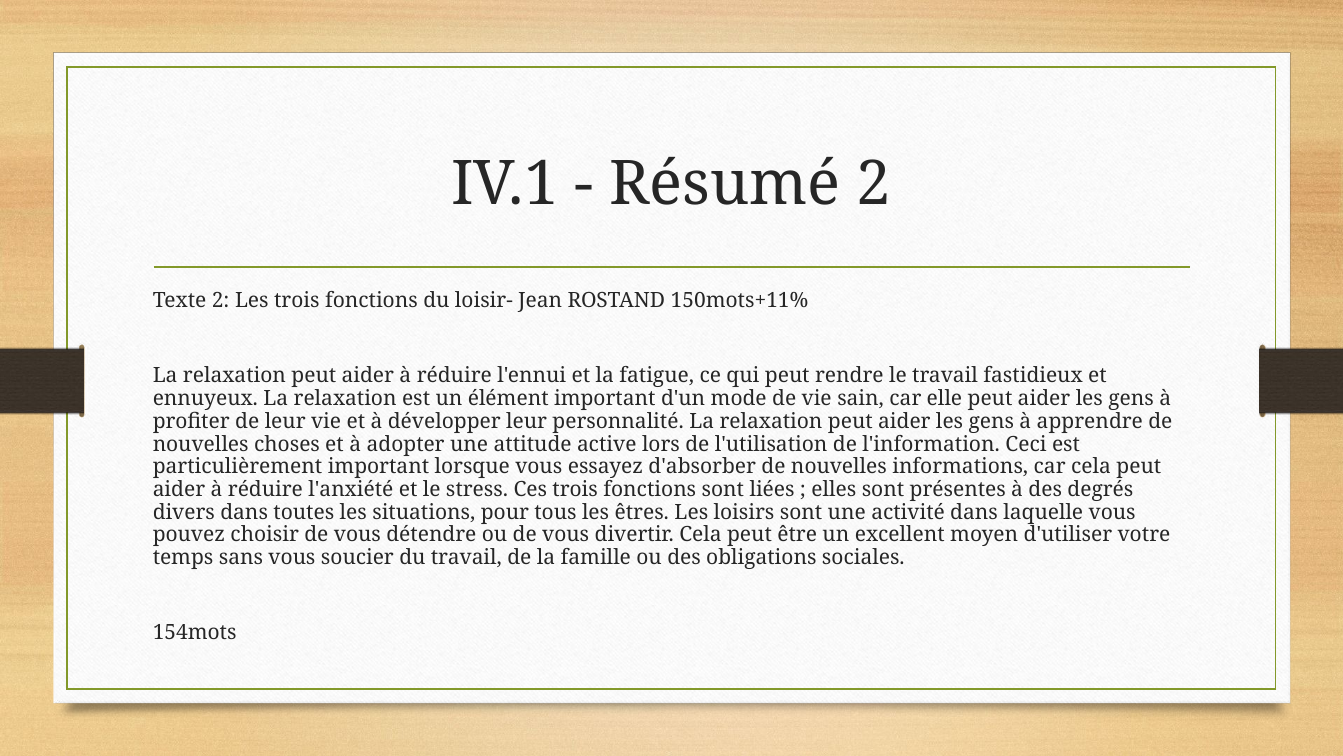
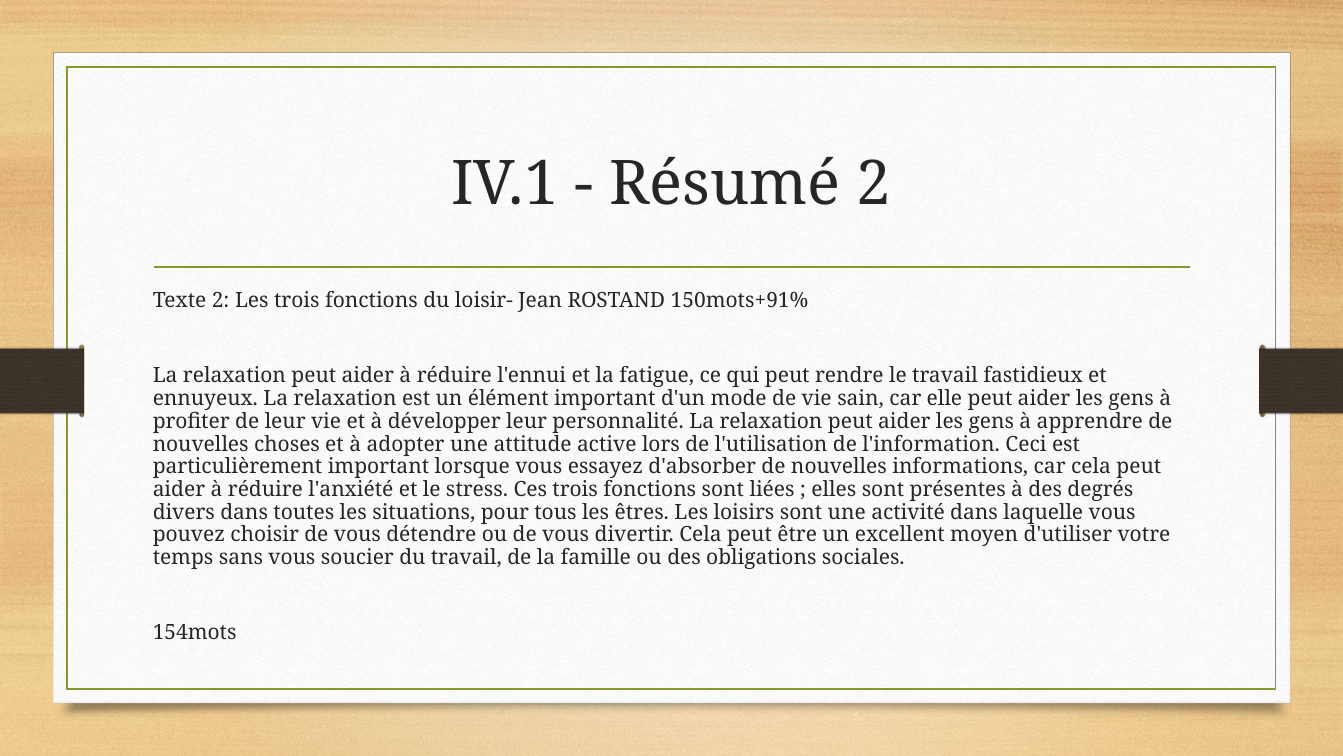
150mots+11%: 150mots+11% -> 150mots+91%
